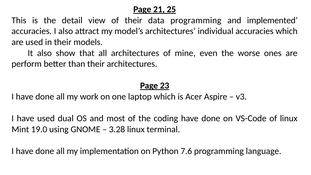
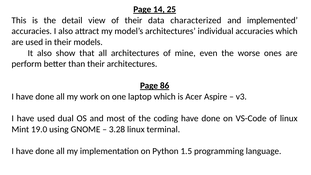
21: 21 -> 14
data programming: programming -> characterized
23: 23 -> 86
7.6: 7.6 -> 1.5
